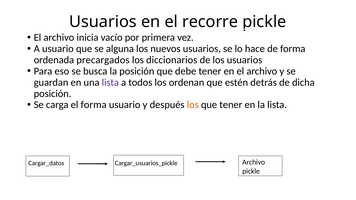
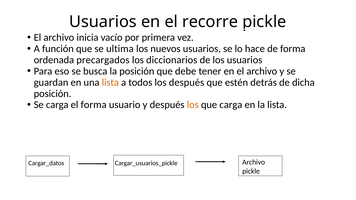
A usuario: usuario -> función
alguna: alguna -> ultima
lista at (110, 82) colour: purple -> orange
los ordenan: ordenan -> después
que tener: tener -> carga
